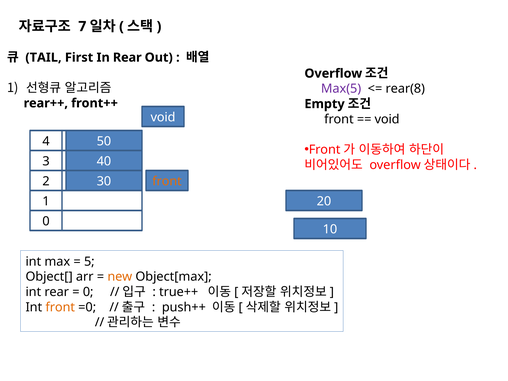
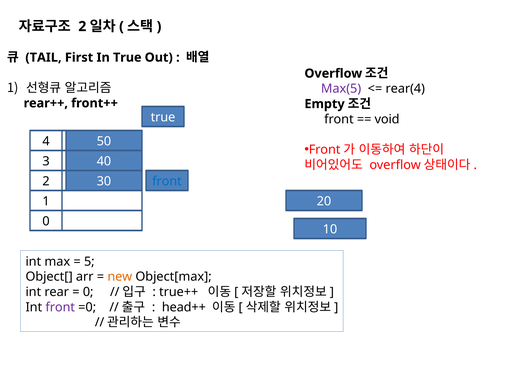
7 at (82, 26): 7 -> 2
In Rear: Rear -> True
rear(8: rear(8 -> rear(4
void at (163, 117): void -> true
front at (167, 181) colour: orange -> blue
front at (60, 307) colour: orange -> purple
push++: push++ -> head++
